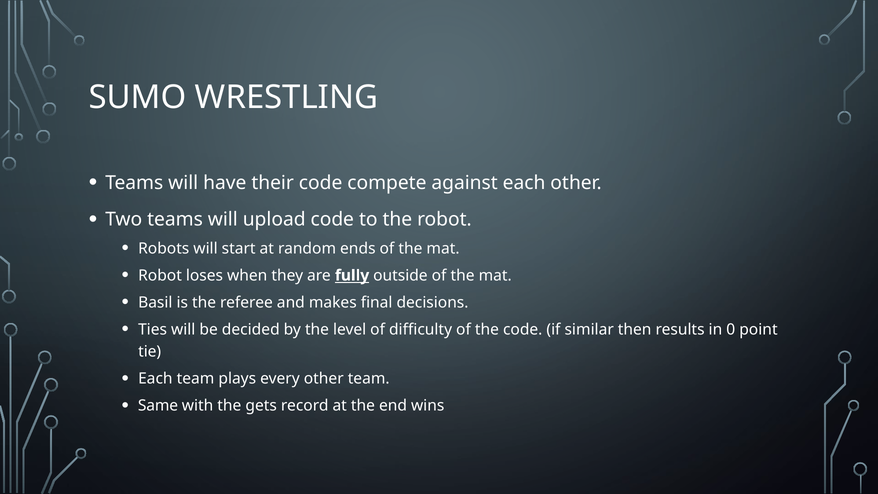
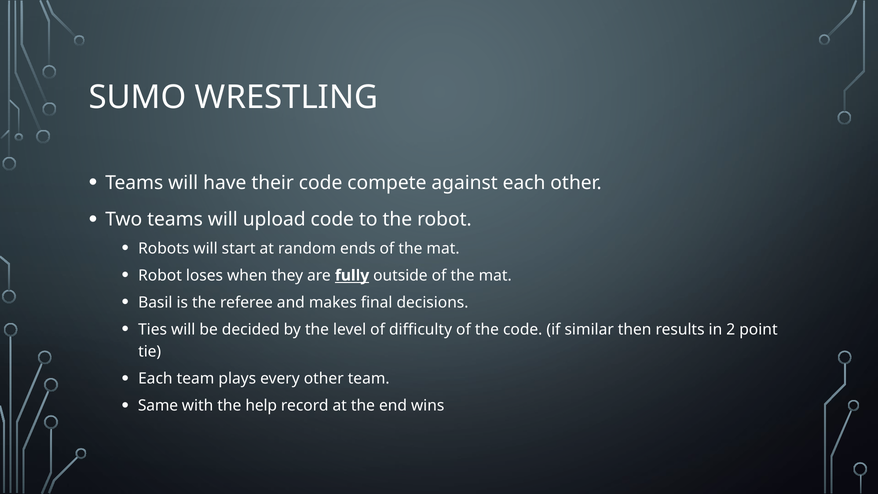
0: 0 -> 2
gets: gets -> help
